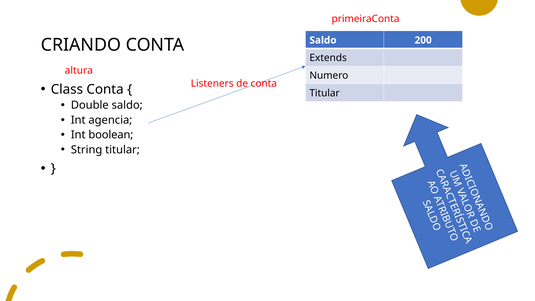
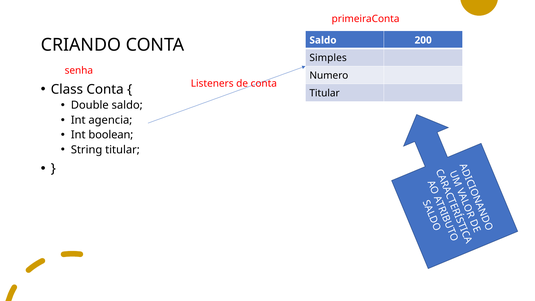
Extends: Extends -> Simples
altura: altura -> senha
